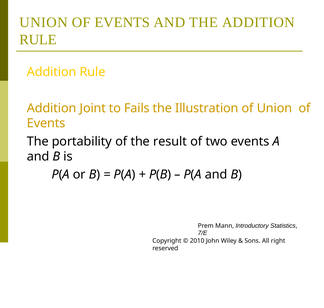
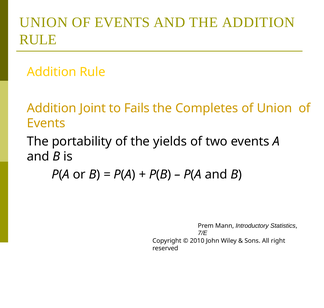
Illustration: Illustration -> Completes
result: result -> yields
